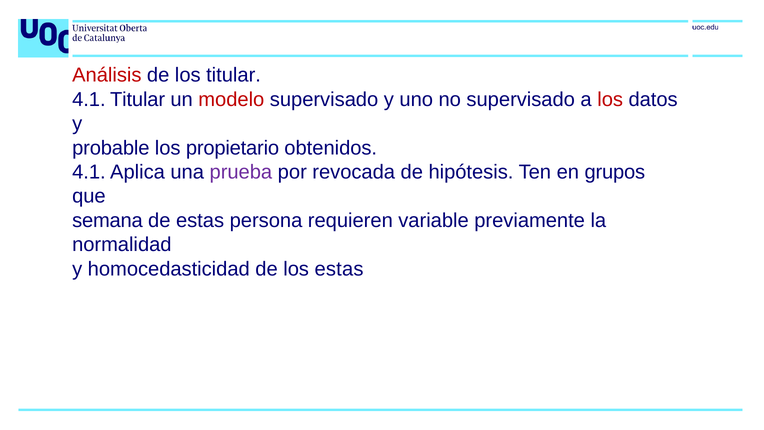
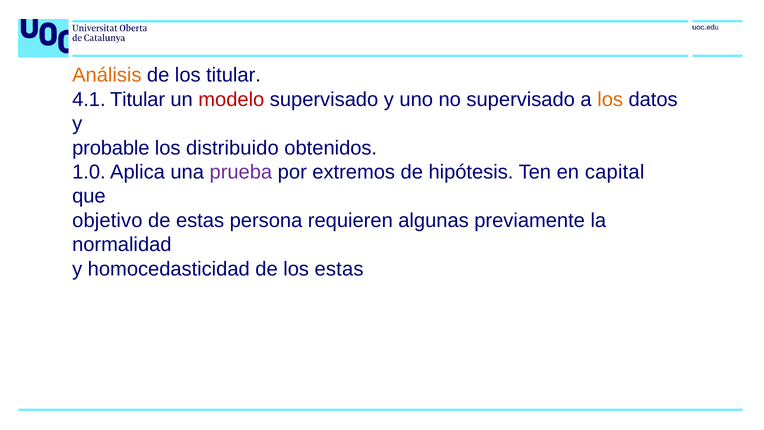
Análisis colour: red -> orange
los at (610, 99) colour: red -> orange
propietario: propietario -> distribuido
4.1 at (89, 172): 4.1 -> 1.0
revocada: revocada -> extremos
grupos: grupos -> capital
semana: semana -> objetivo
variable: variable -> algunas
